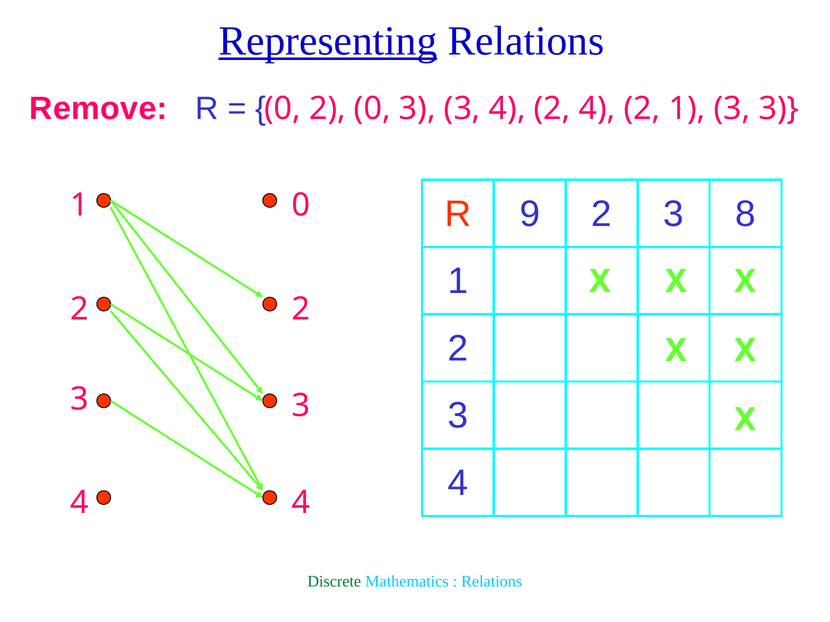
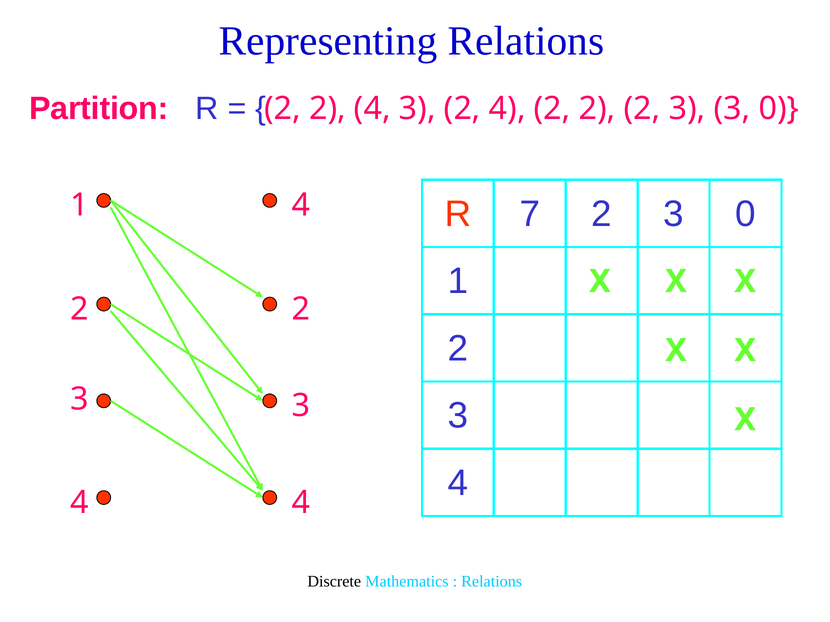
Representing underline: present -> none
Remove: Remove -> Partition
0 at (282, 109): 0 -> 2
0 at (372, 109): 0 -> 4
3 at (462, 109): 3 -> 2
4 2 4: 4 -> 2
1 at (687, 109): 1 -> 3
3 at (779, 109): 3 -> 0
1 0: 0 -> 4
9: 9 -> 7
2 3 8: 8 -> 0
Discrete colour: green -> black
